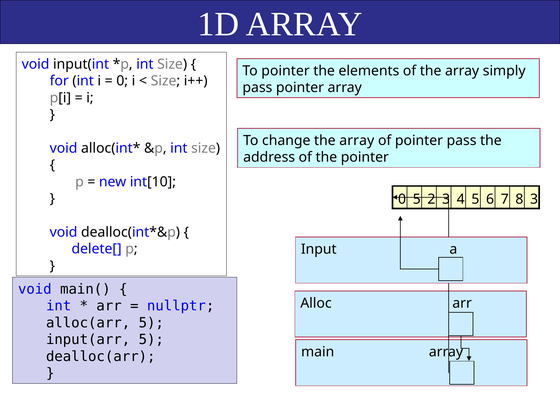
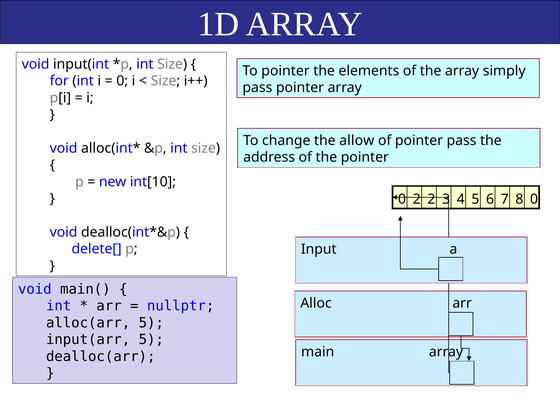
change the array: array -> allow
0 5: 5 -> 2
8 3: 3 -> 0
